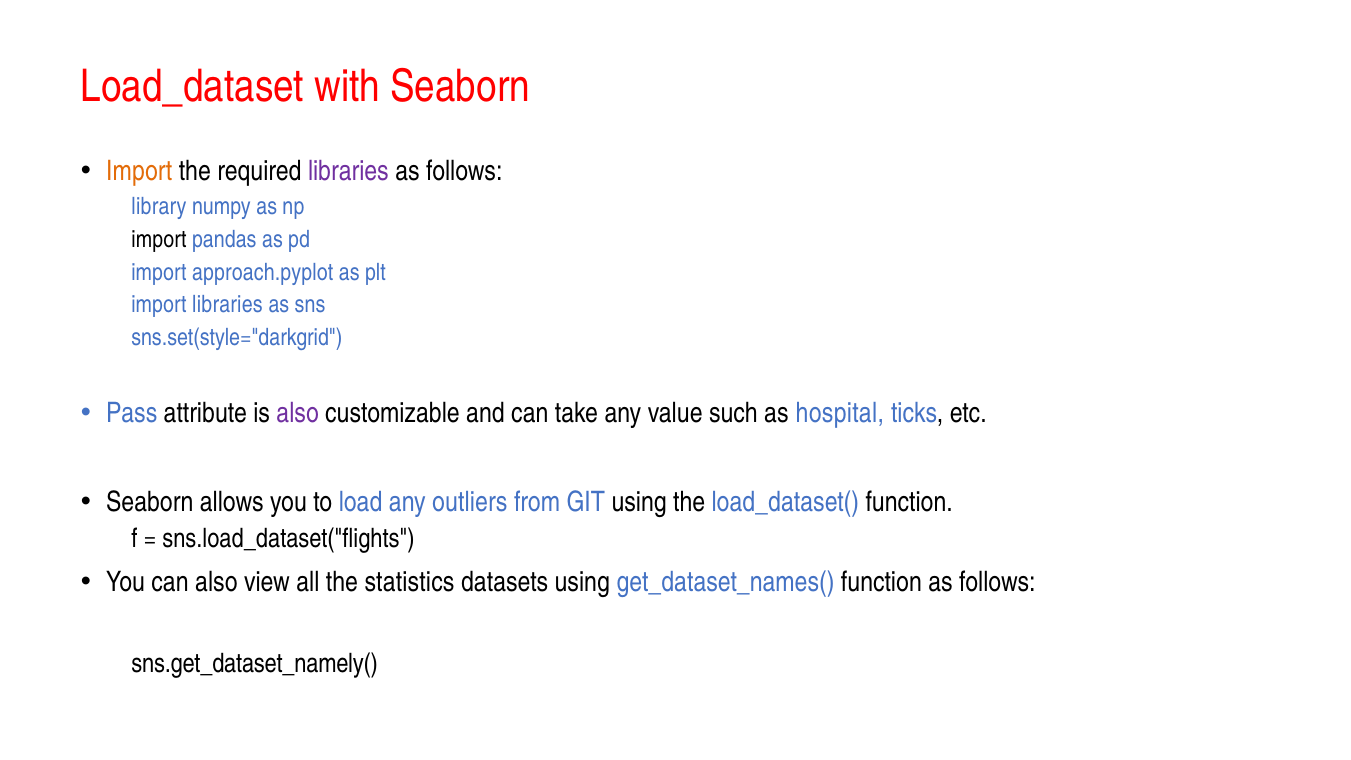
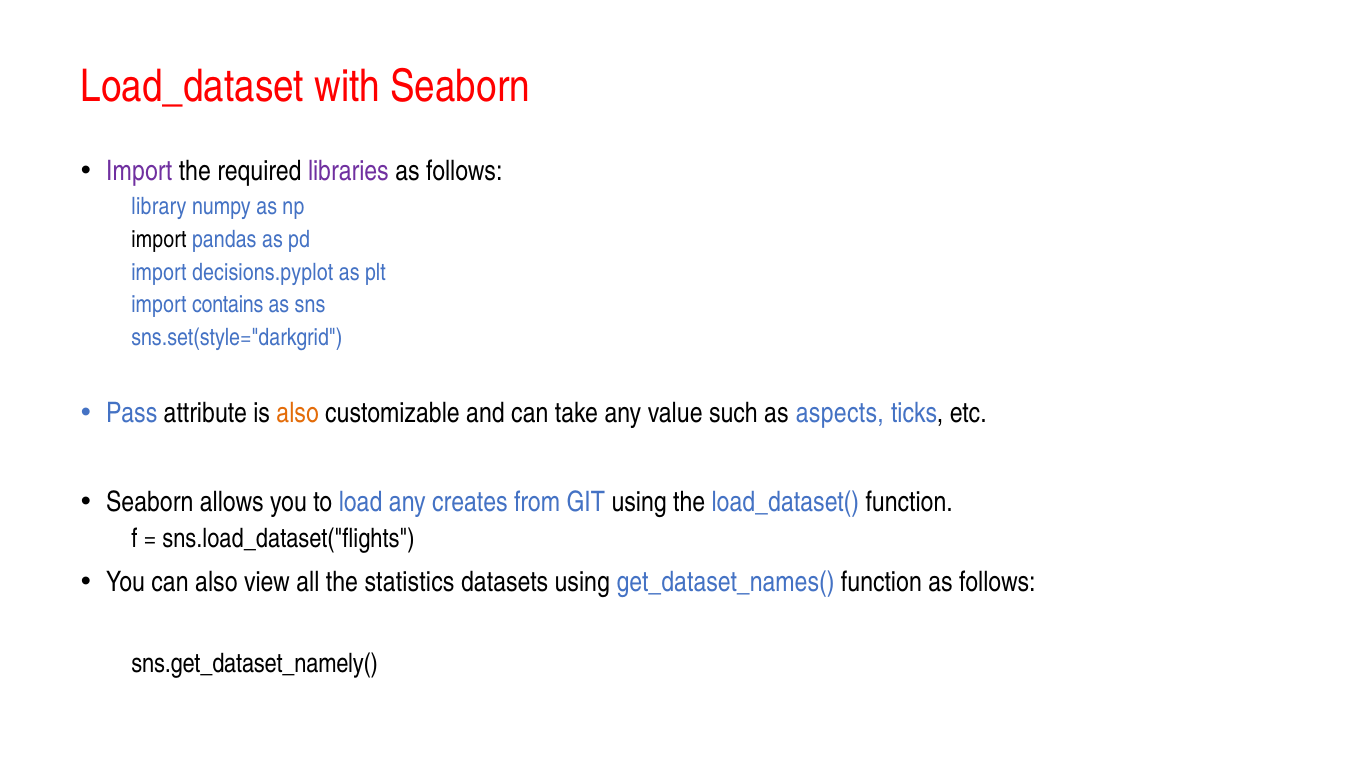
Import at (139, 171) colour: orange -> purple
approach.pyplot: approach.pyplot -> decisions.pyplot
import libraries: libraries -> contains
also at (298, 413) colour: purple -> orange
hospital: hospital -> aspects
outliers: outliers -> creates
